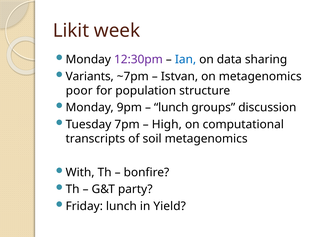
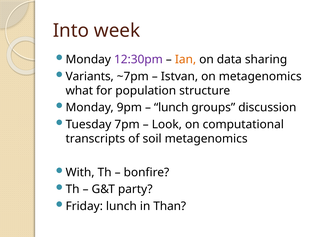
Likit: Likit -> Into
Ian colour: blue -> orange
poor: poor -> what
High: High -> Look
Yield: Yield -> Than
